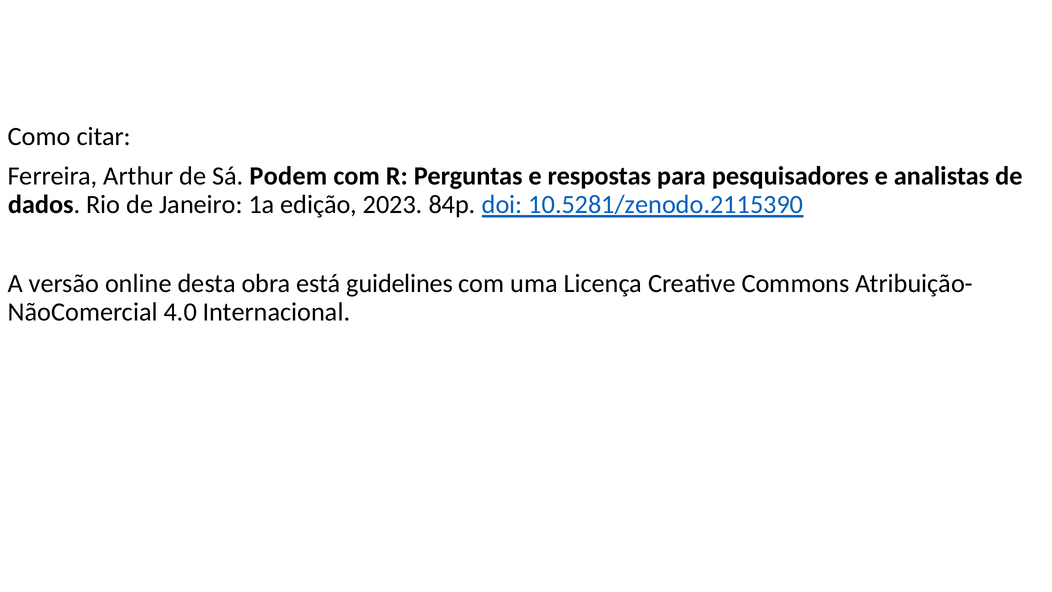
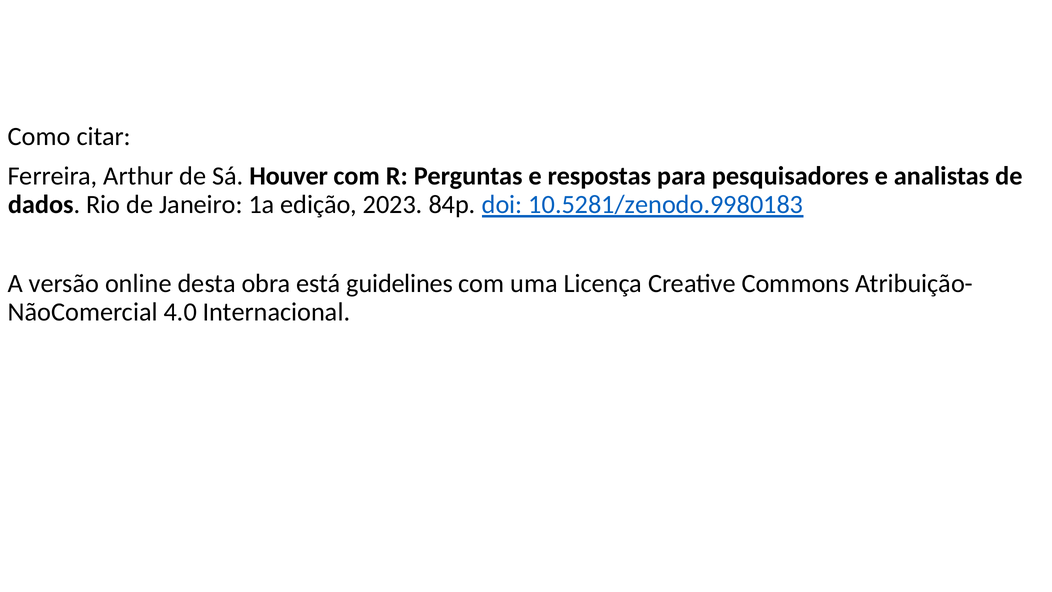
Podem: Podem -> Houver
10.5281/zenodo.2115390: 10.5281/zenodo.2115390 -> 10.5281/zenodo.9980183
